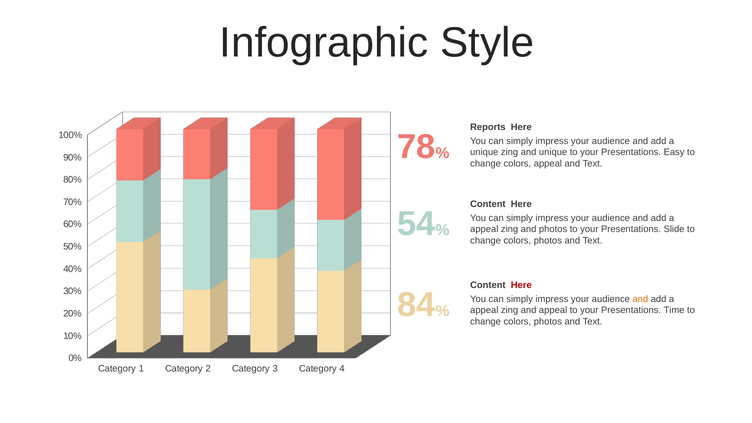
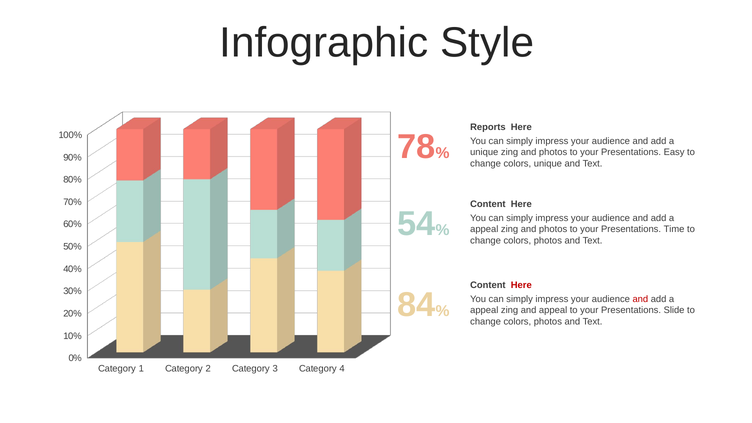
unique zing and unique: unique -> photos
colors appeal: appeal -> unique
Slide: Slide -> Time
and at (640, 299) colour: orange -> red
Time: Time -> Slide
